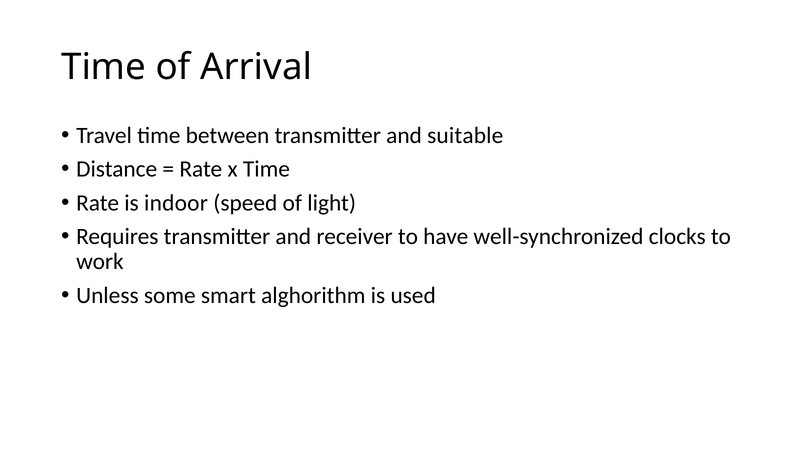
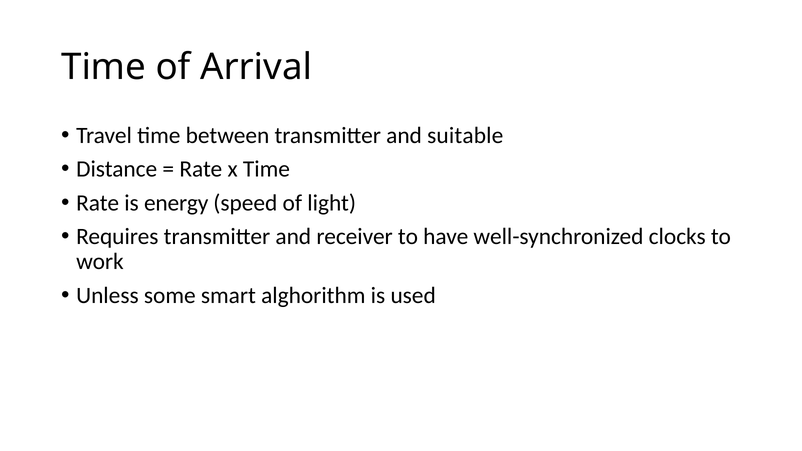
indoor: indoor -> energy
